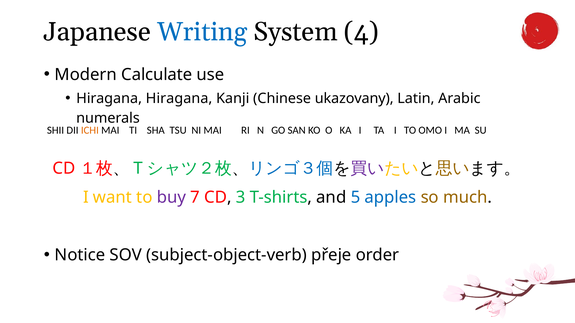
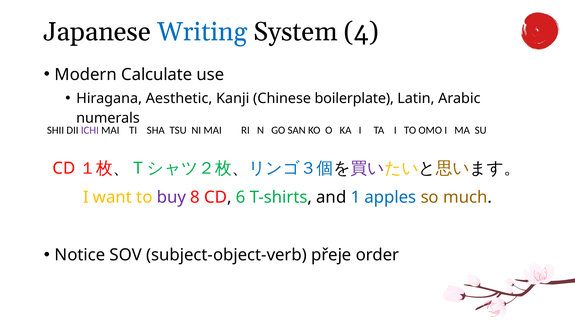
Hiragana Hiragana: Hiragana -> Aesthetic
ukazovany: ukazovany -> boilerplate
ICHI colour: orange -> purple
7: 7 -> 8
3: 3 -> 6
5: 5 -> 1
